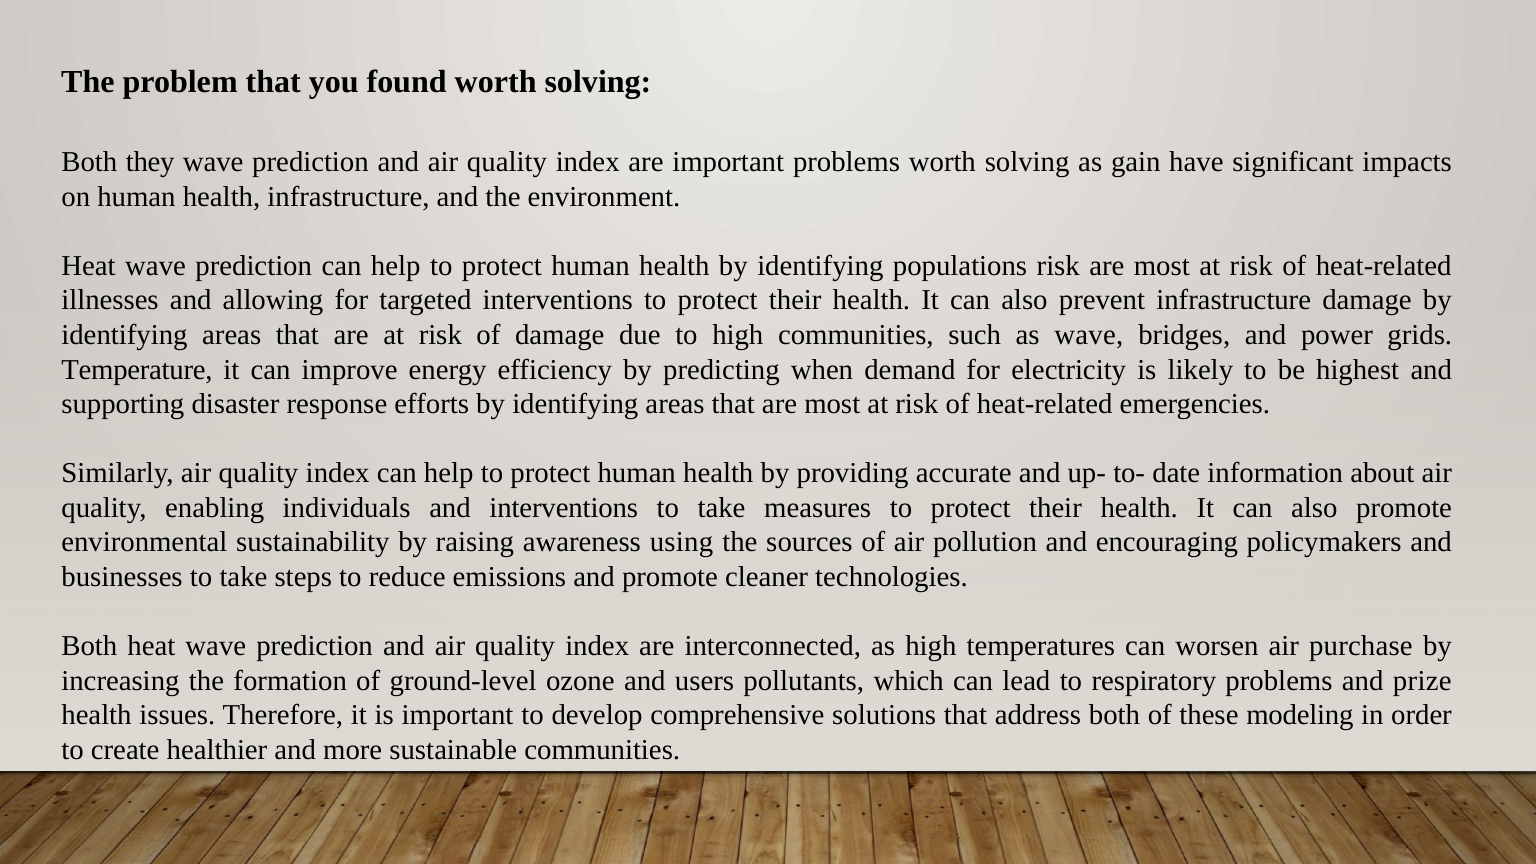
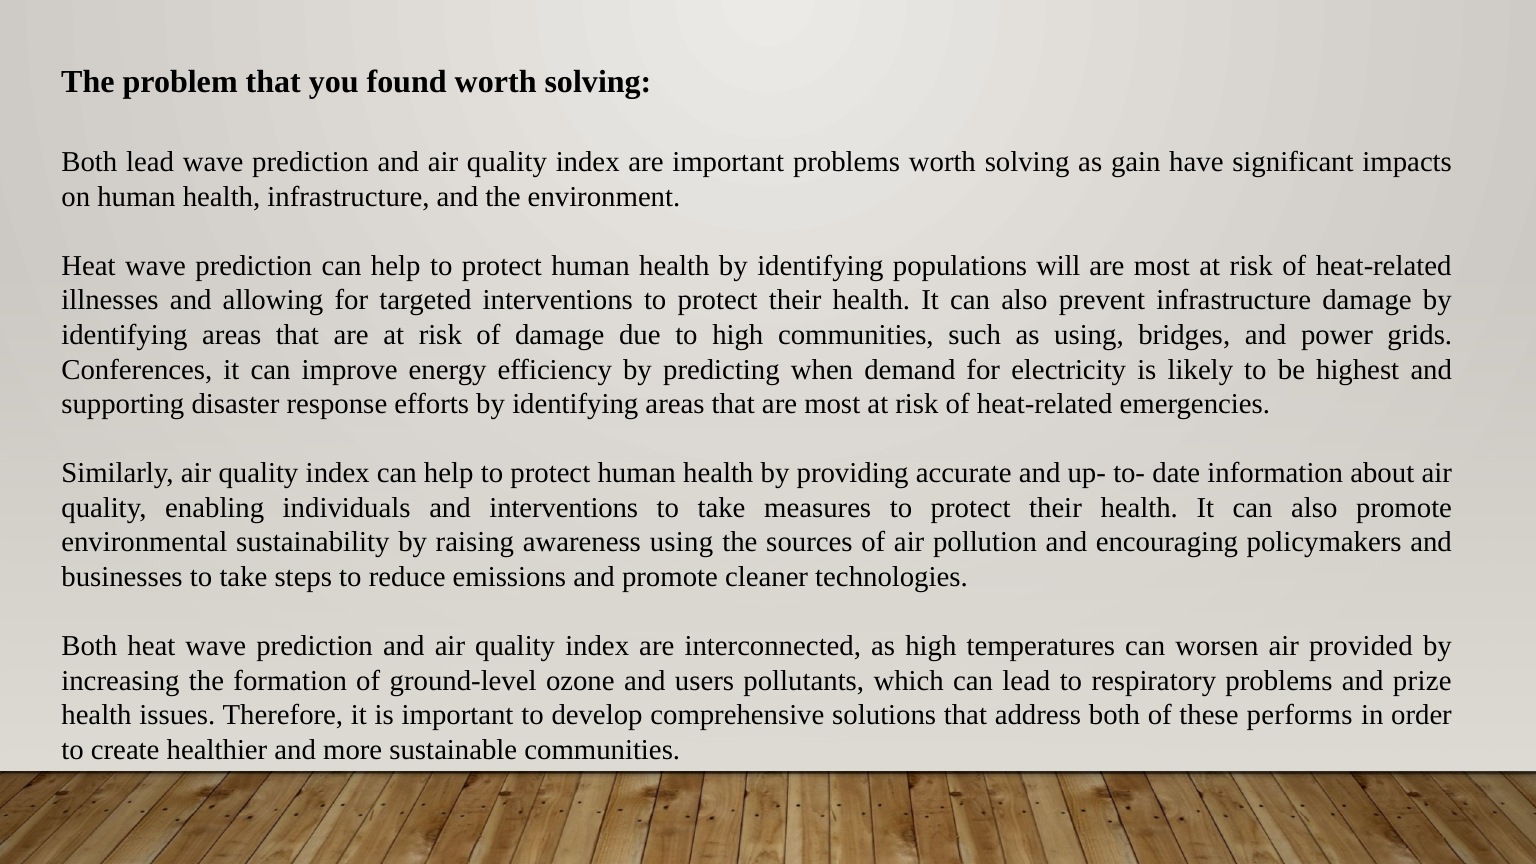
Both they: they -> lead
populations risk: risk -> will
as wave: wave -> using
Temperature: Temperature -> Conferences
purchase: purchase -> provided
modeling: modeling -> performs
